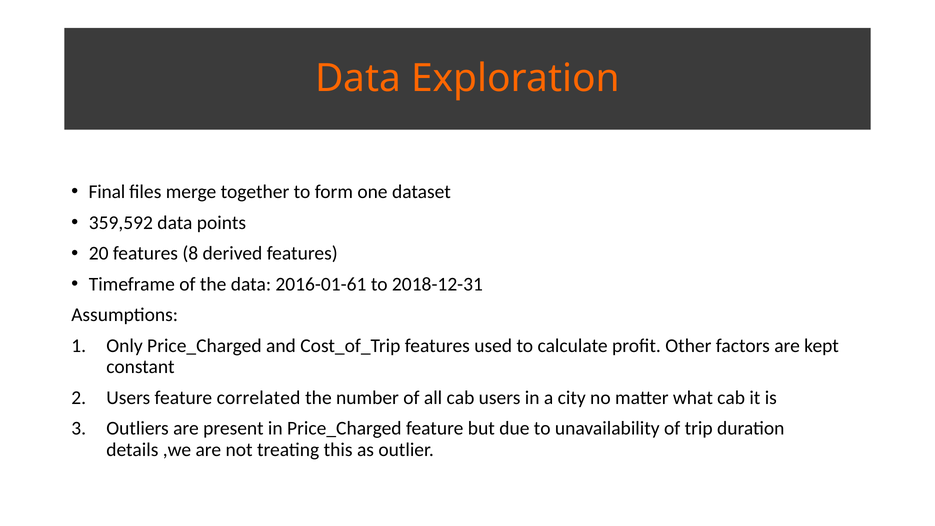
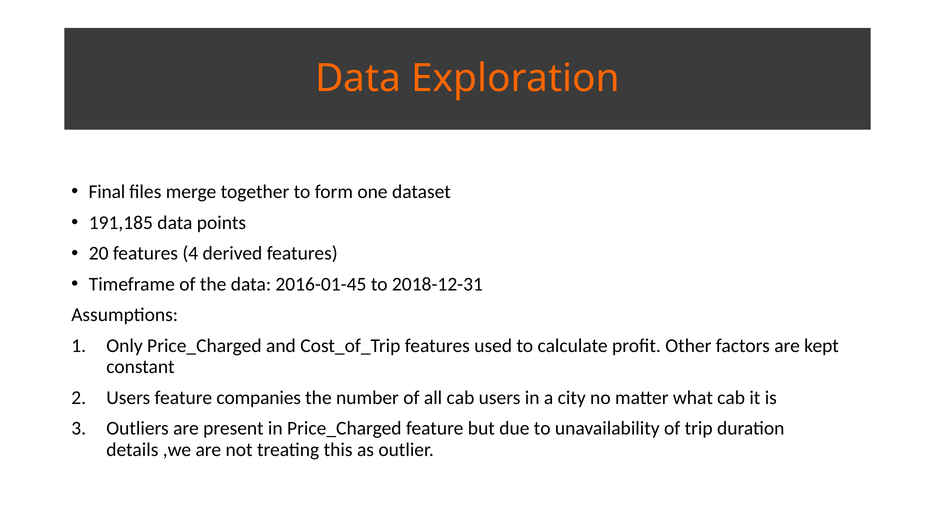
359,592: 359,592 -> 191,185
8: 8 -> 4
2016-01-61: 2016-01-61 -> 2016-01-45
correlated: correlated -> companies
